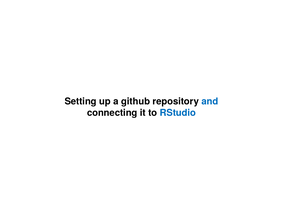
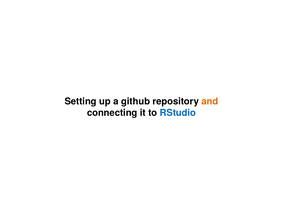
and colour: blue -> orange
